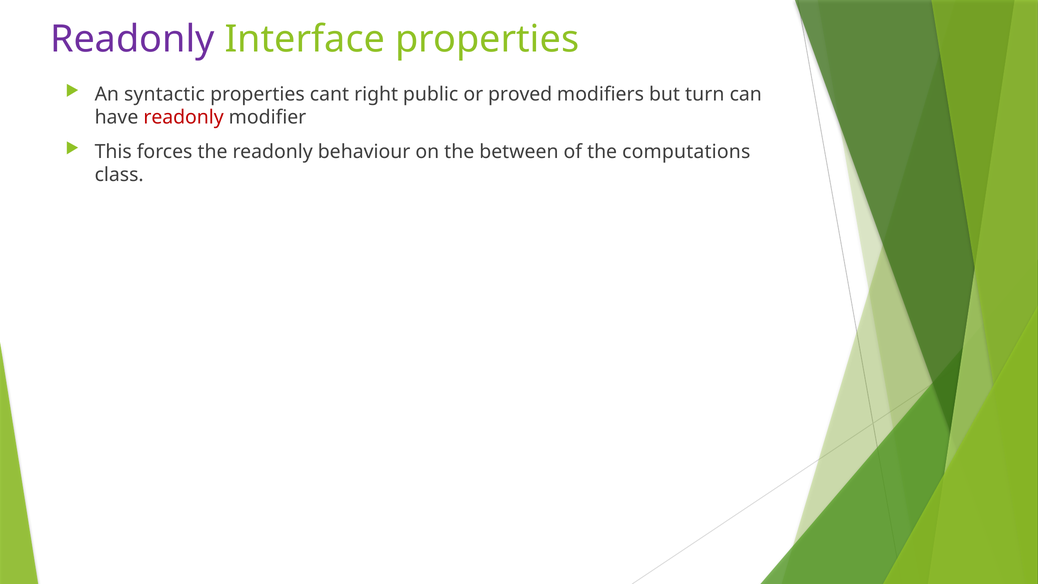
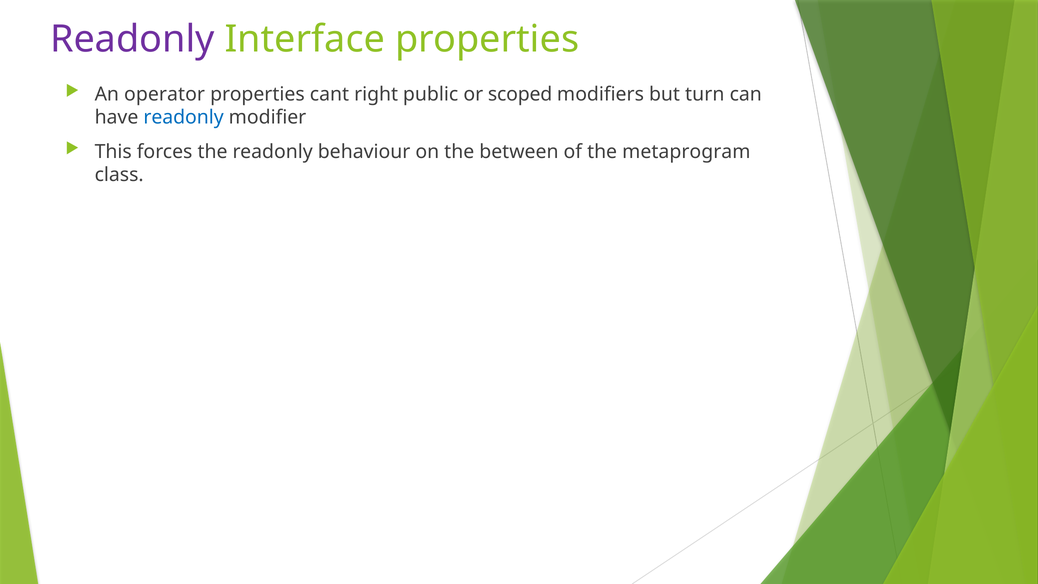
syntactic: syntactic -> operator
proved: proved -> scoped
readonly at (184, 117) colour: red -> blue
computations: computations -> metaprogram
